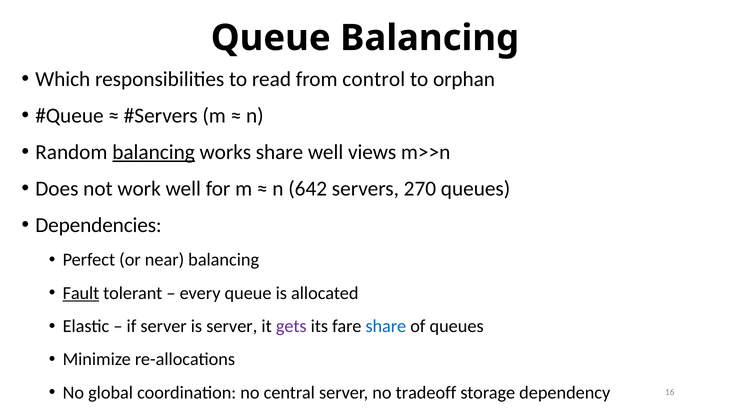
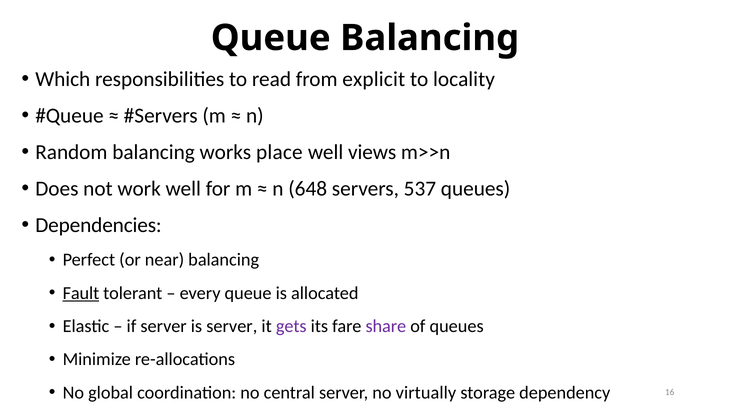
control: control -> explicit
orphan: orphan -> locality
balancing at (154, 152) underline: present -> none
works share: share -> place
642: 642 -> 648
270: 270 -> 537
share at (386, 326) colour: blue -> purple
tradeoff: tradeoff -> virtually
